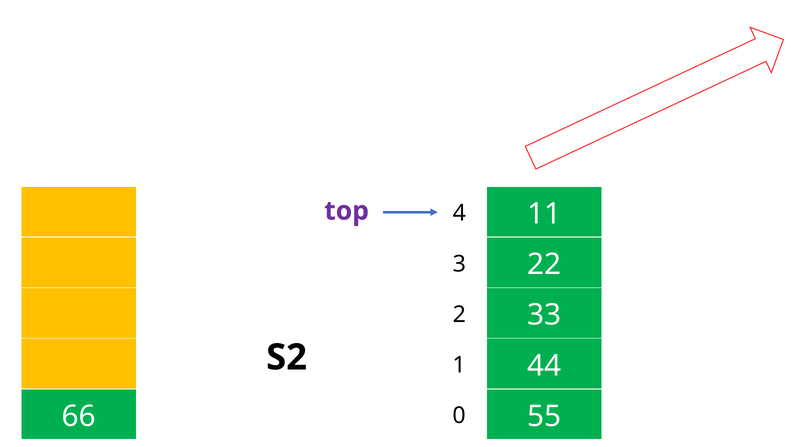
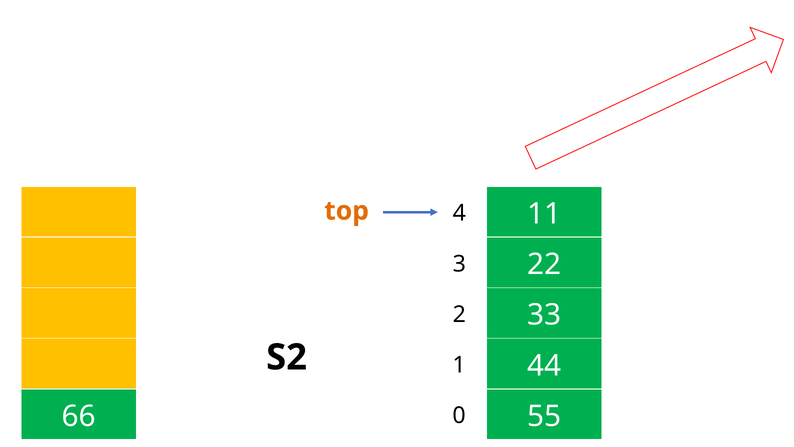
top colour: purple -> orange
